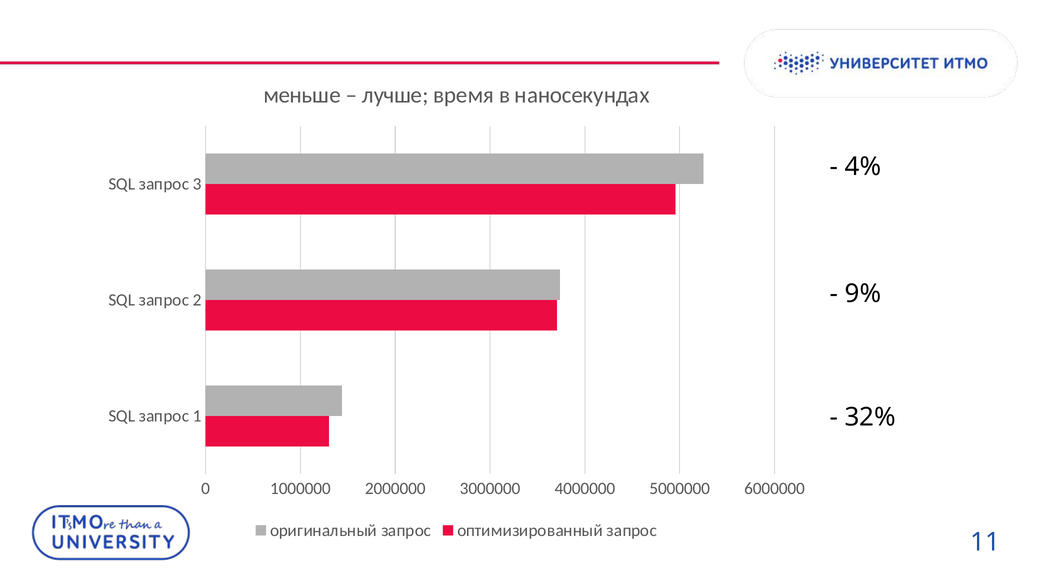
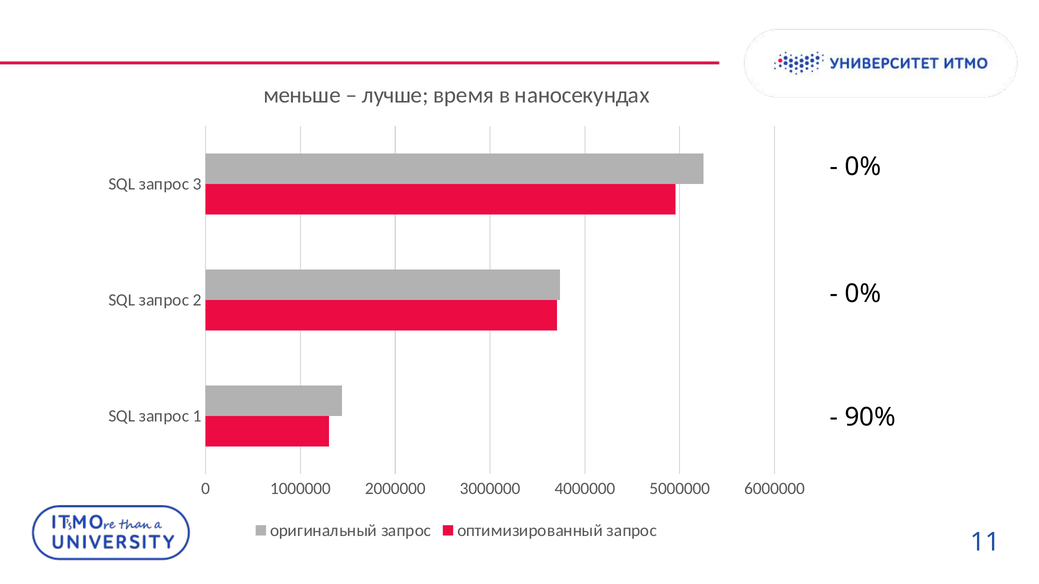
4% at (863, 167): 4% -> 0%
9% at (863, 294): 9% -> 0%
32%: 32% -> 90%
